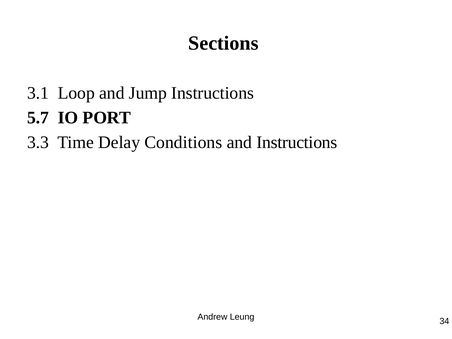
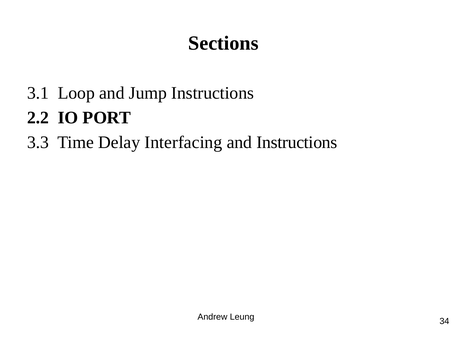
5.7: 5.7 -> 2.2
Conditions: Conditions -> Interfacing
